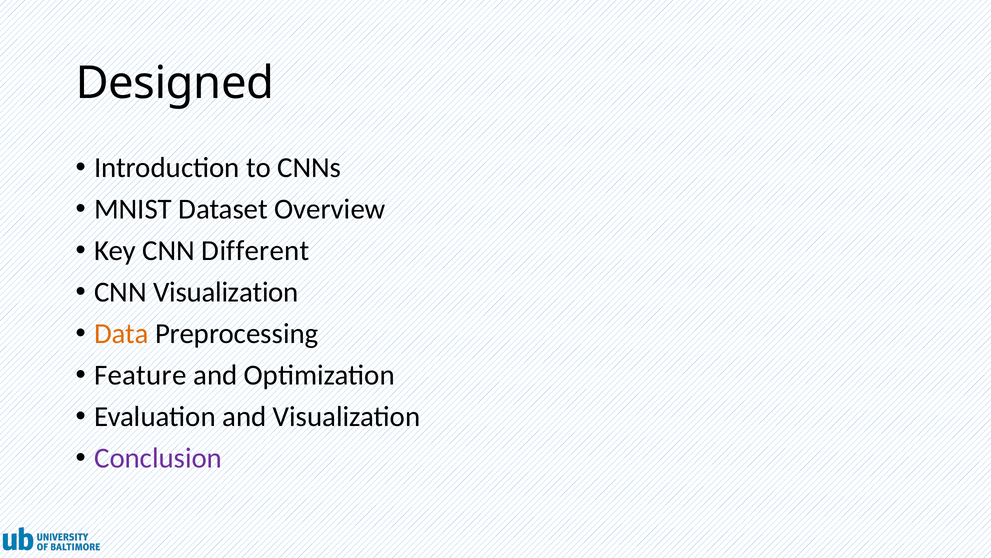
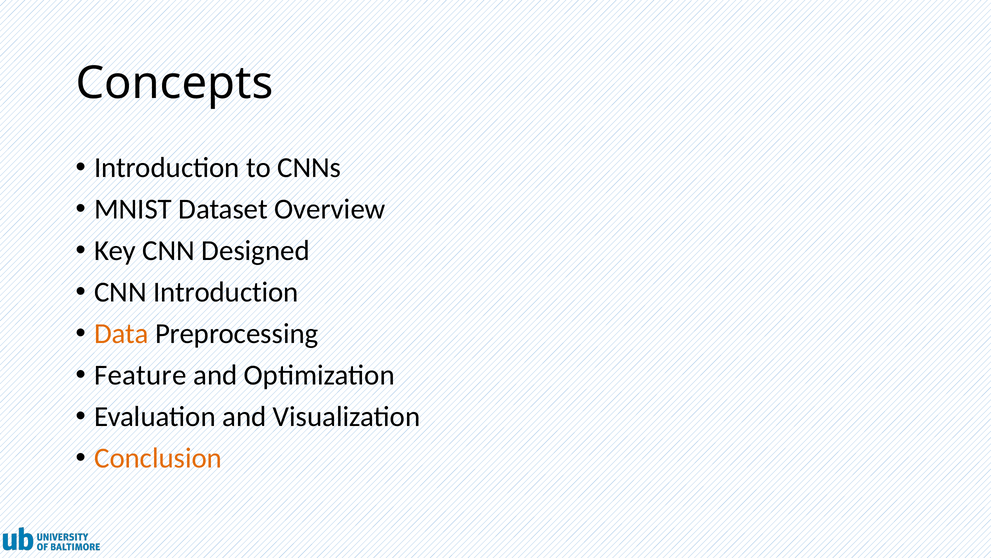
Designed: Designed -> Concepts
Different: Different -> Designed
CNN Visualization: Visualization -> Introduction
Conclusion colour: purple -> orange
